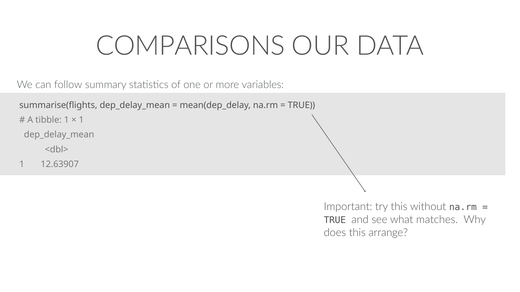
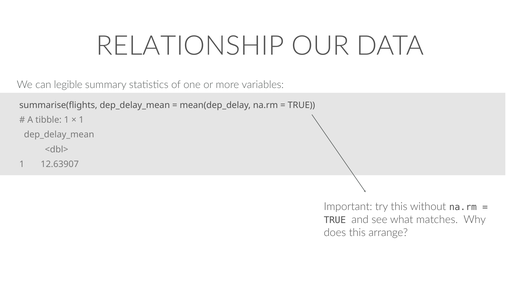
COMPARISONS: COMPARISONS -> RELATIONSHIP
follow: follow -> legible
